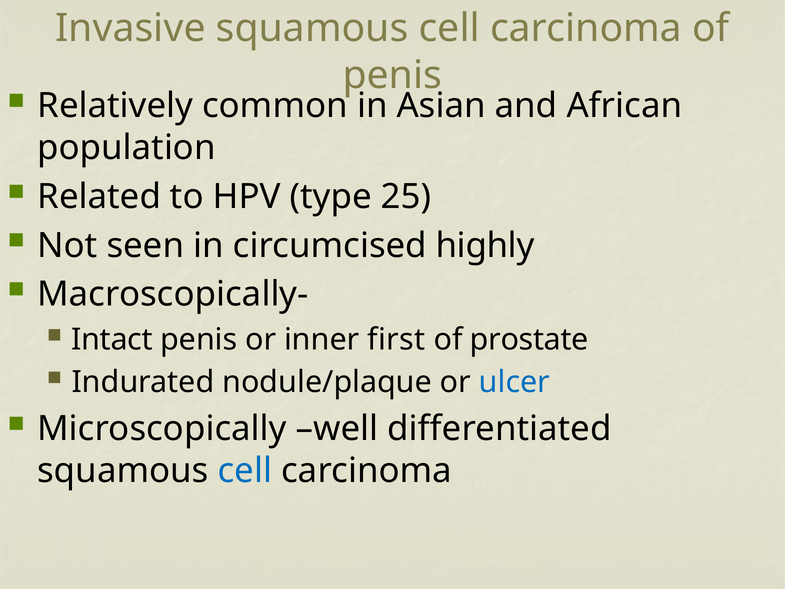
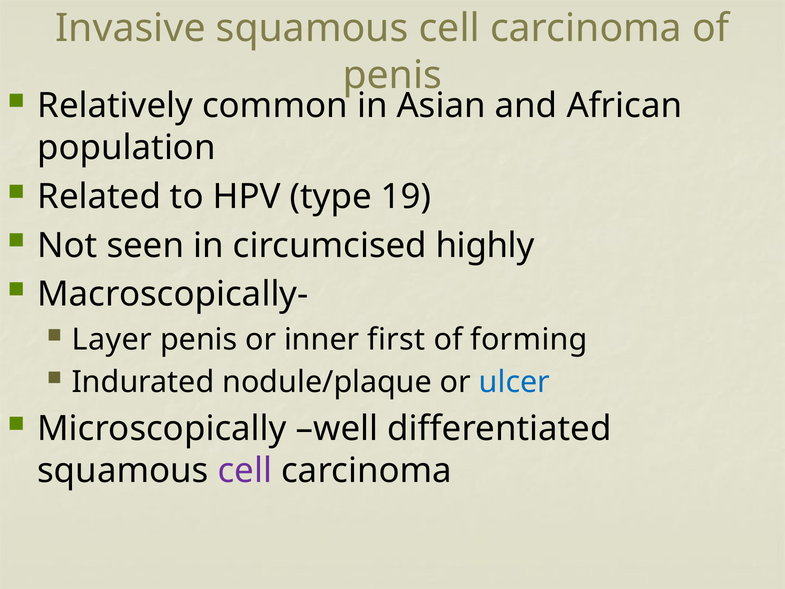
25: 25 -> 19
Intact: Intact -> Layer
prostate: prostate -> forming
cell at (245, 471) colour: blue -> purple
